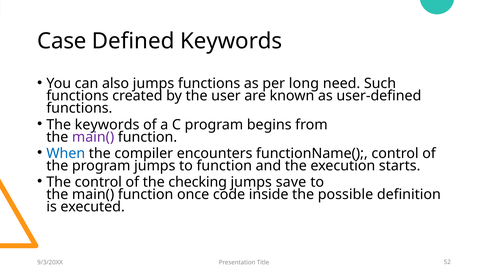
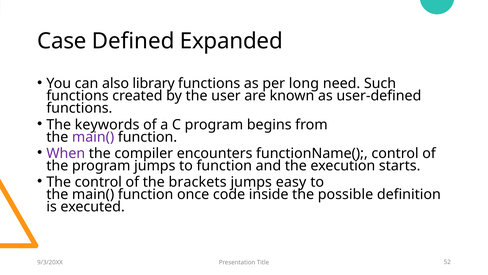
Defined Keywords: Keywords -> Expanded
also jumps: jumps -> library
When colour: blue -> purple
checking: checking -> brackets
save: save -> easy
